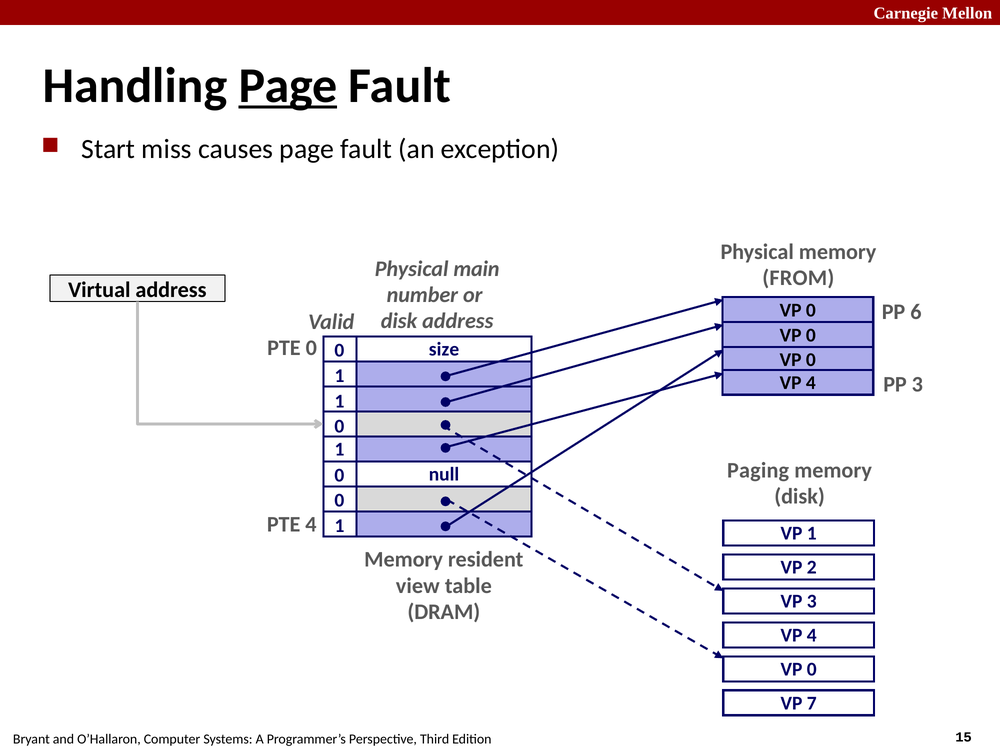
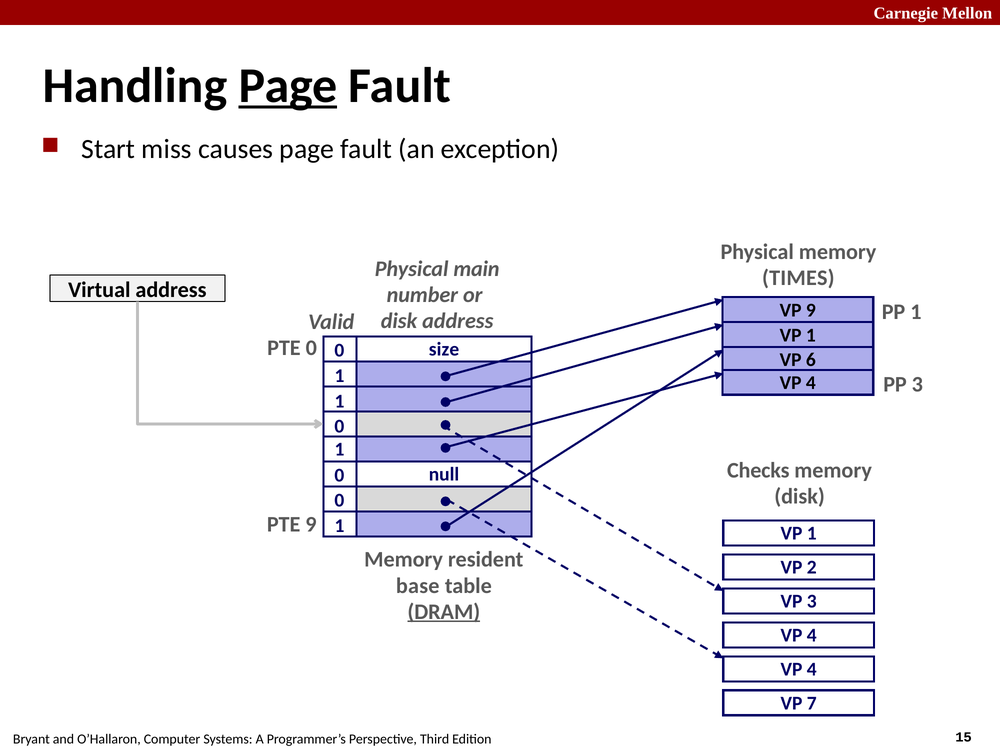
FROM: FROM -> TIMES
0 at (811, 310): 0 -> 9
PP 6: 6 -> 1
0 at (811, 335): 0 -> 1
0 at (811, 360): 0 -> 6
Paging: Paging -> Checks
PTE 4: 4 -> 9
view: view -> base
DRAM underline: none -> present
0 at (812, 669): 0 -> 4
